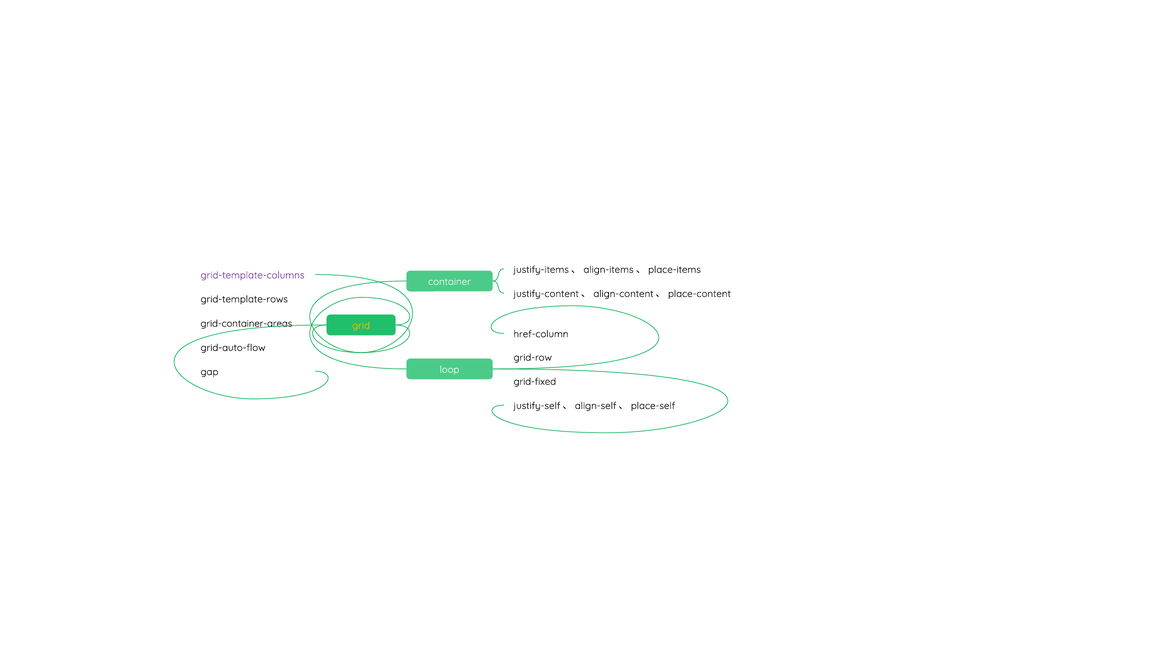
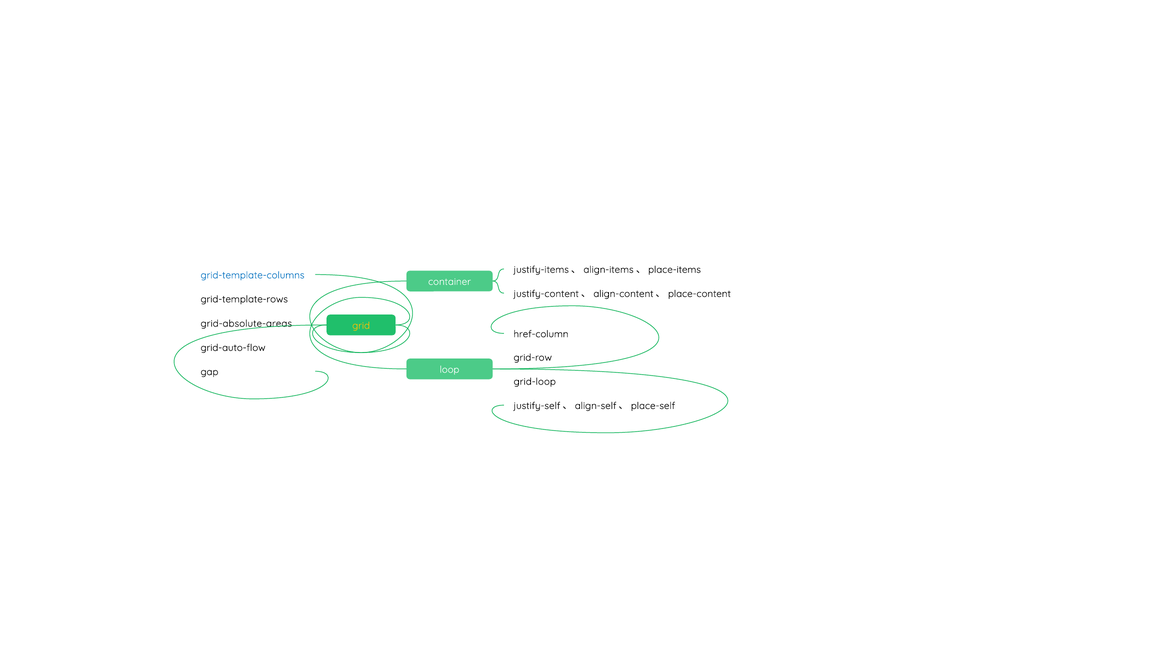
grid-template-columns colour: purple -> blue
grid-container-areas: grid-container-areas -> grid-absolute-areas
grid-fixed: grid-fixed -> grid-loop
